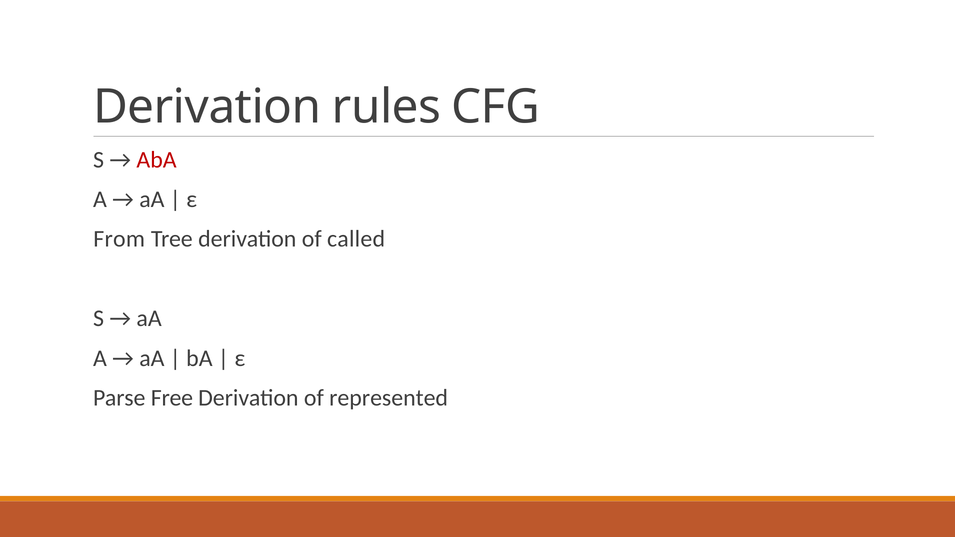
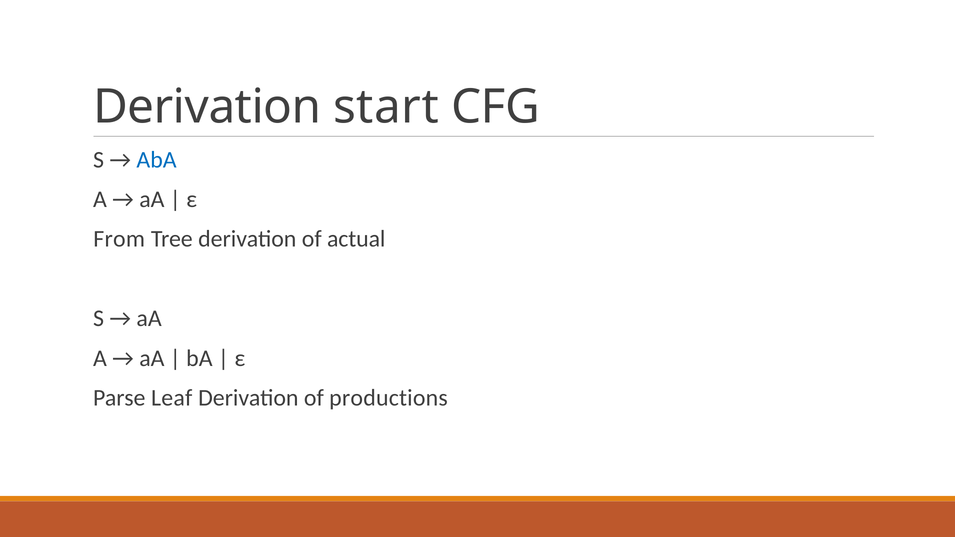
rules: rules -> start
AbA colour: red -> blue
called: called -> actual
Free: Free -> Leaf
represented: represented -> productions
